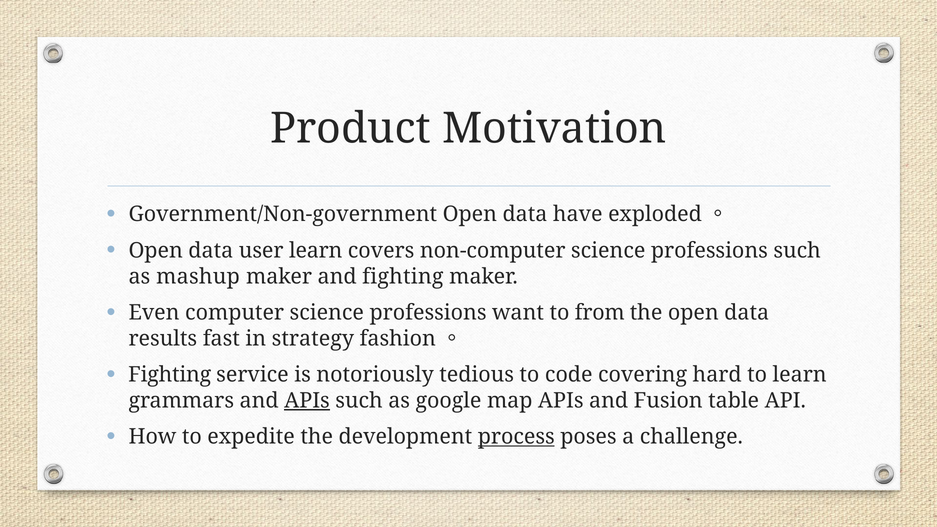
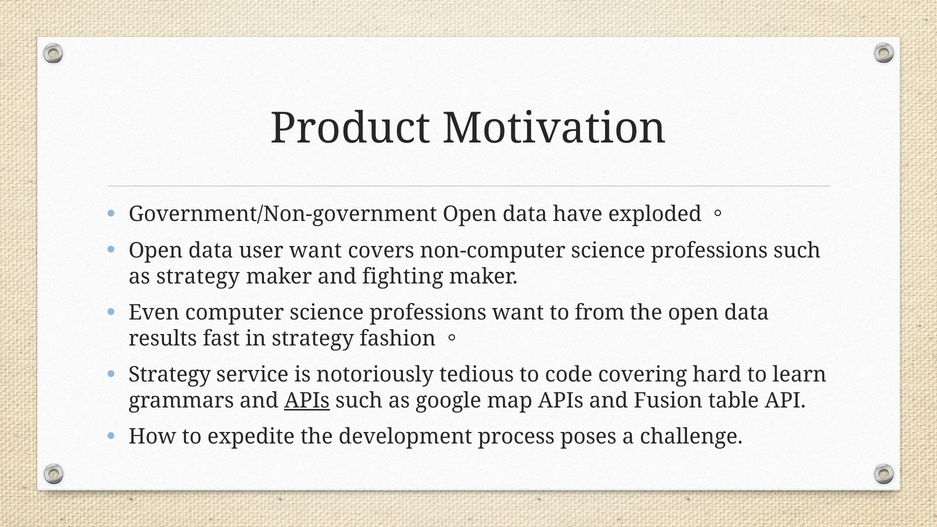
user learn: learn -> want
as mashup: mashup -> strategy
Fighting at (170, 375): Fighting -> Strategy
process underline: present -> none
